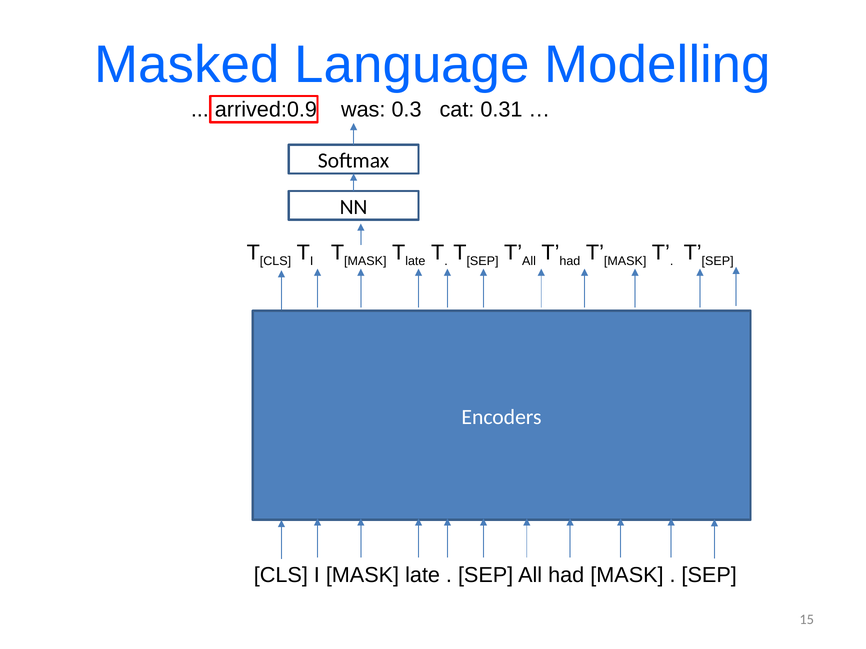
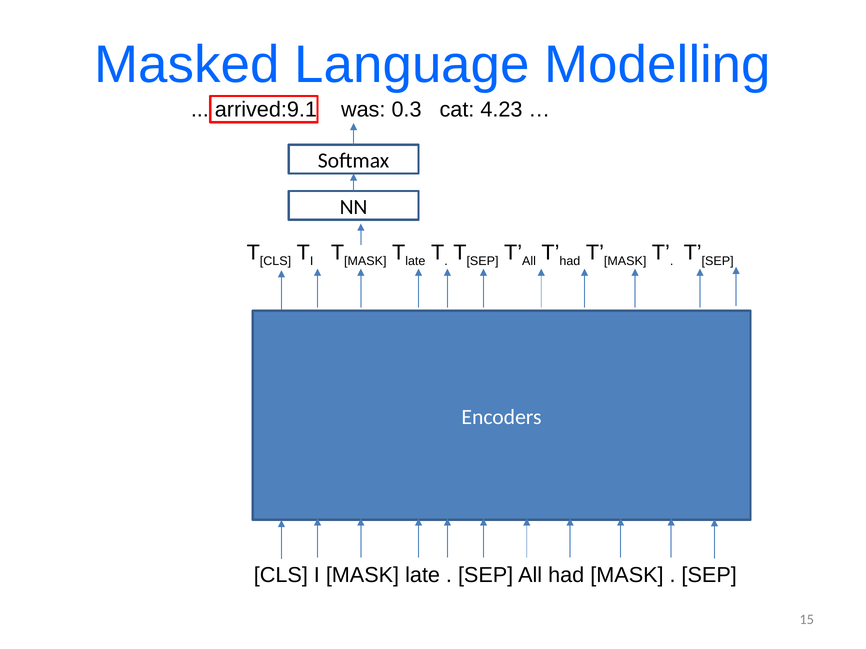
arrived:0.9: arrived:0.9 -> arrived:9.1
0.31: 0.31 -> 4.23
